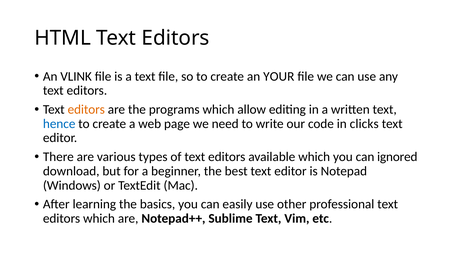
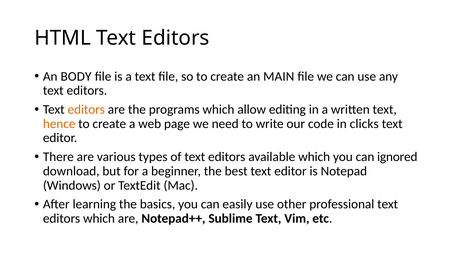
VLINK: VLINK -> BODY
YOUR: YOUR -> MAIN
hence colour: blue -> orange
